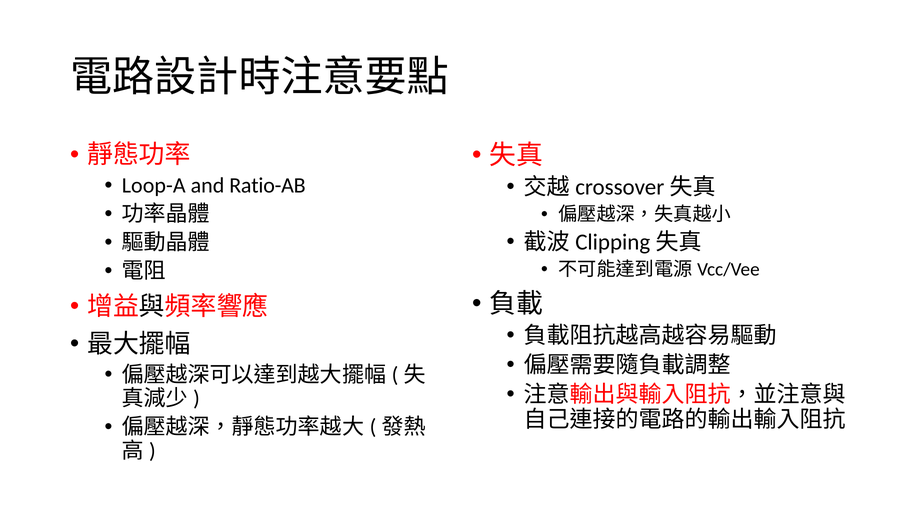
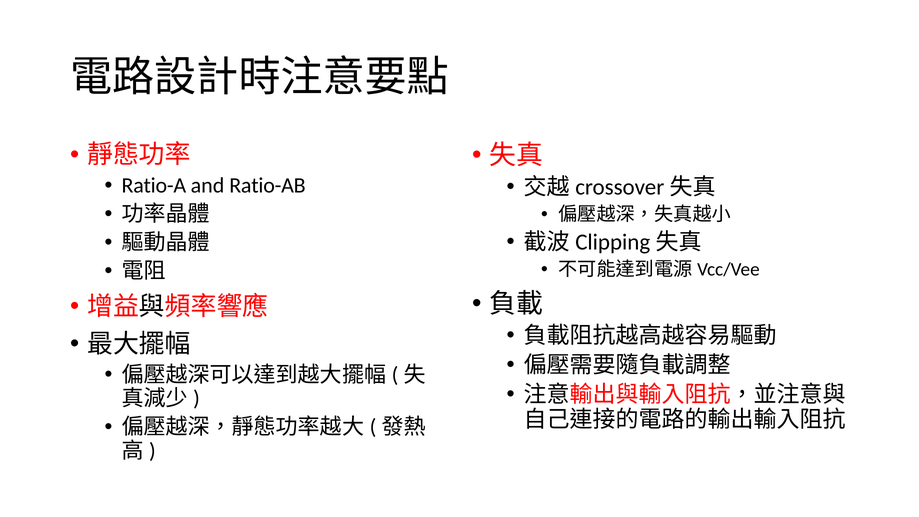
Loop-A: Loop-A -> Ratio-A
